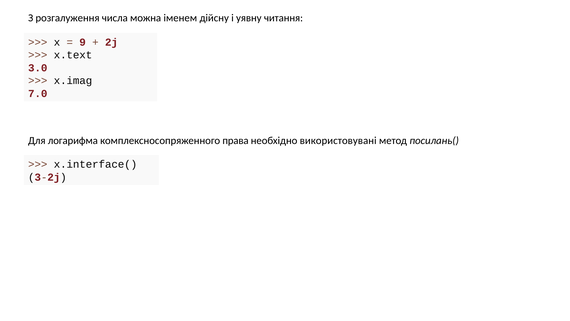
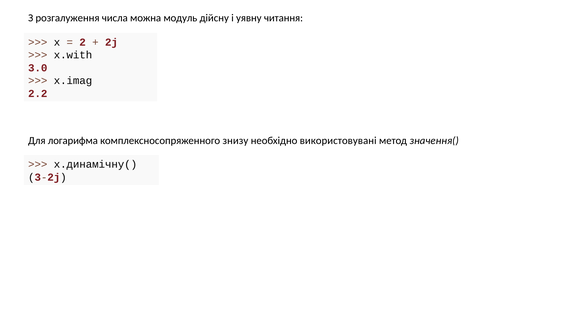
іменем: іменем -> модуль
9: 9 -> 2
x.text: x.text -> x.with
7.0: 7.0 -> 2.2
права: права -> знизу
посилань(: посилань( -> значення(
x.interface(: x.interface( -> x.динамічну(
